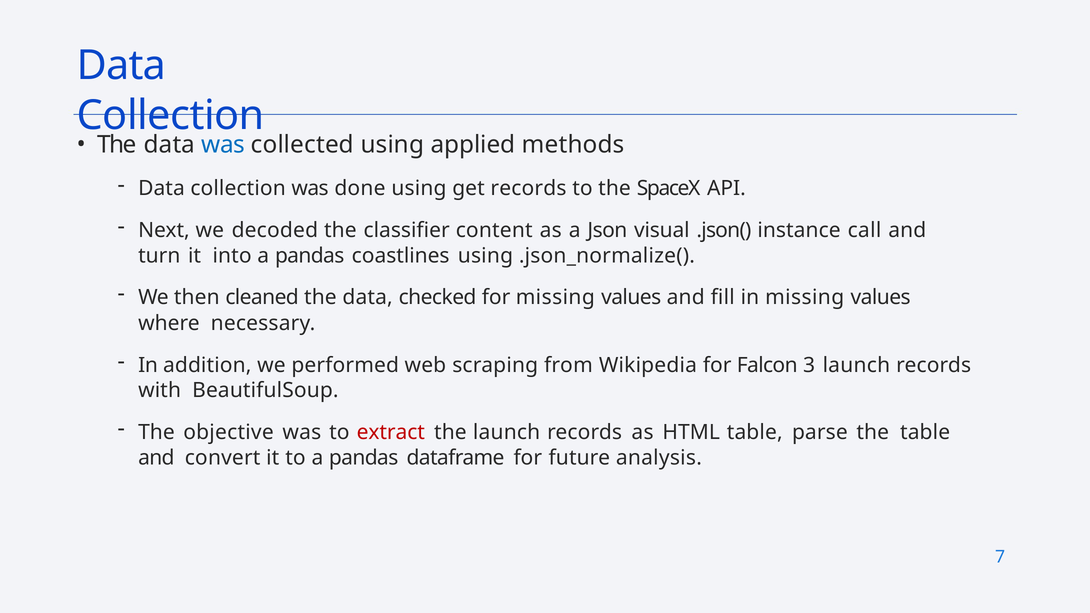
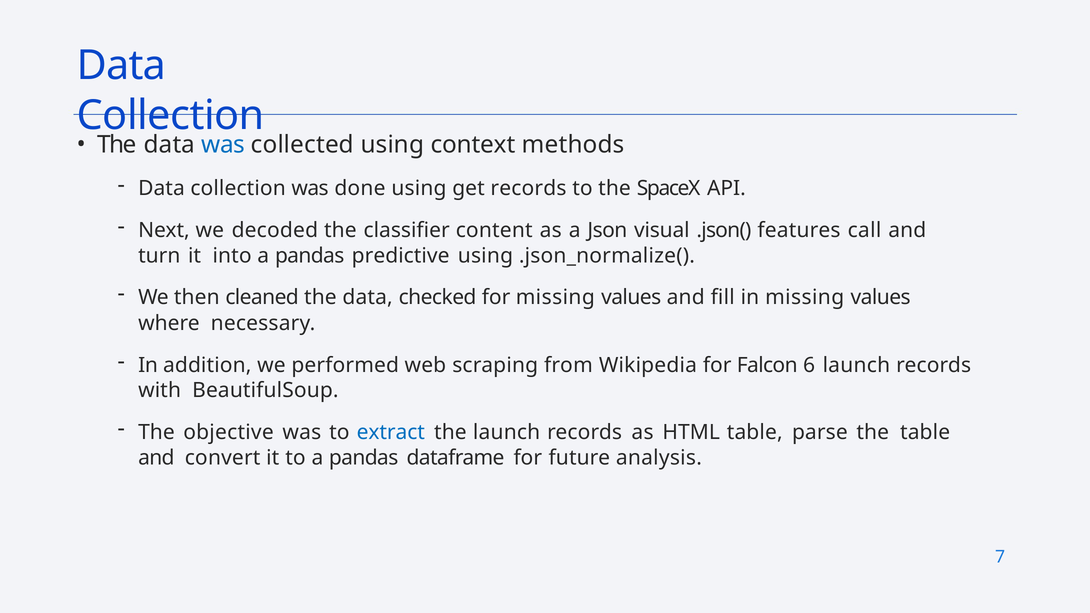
applied: applied -> context
instance: instance -> features
coastlines: coastlines -> predictive
3: 3 -> 6
extract colour: red -> blue
